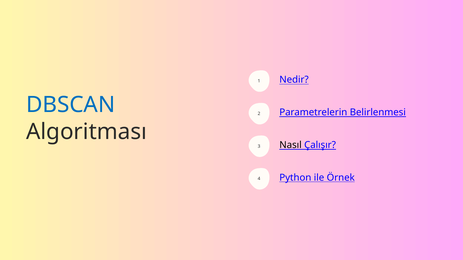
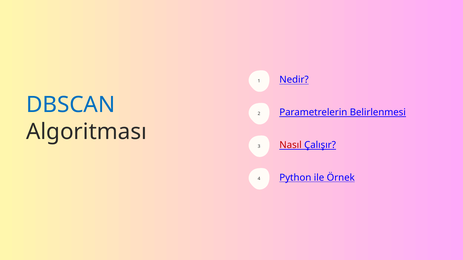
Nasıl colour: black -> red
